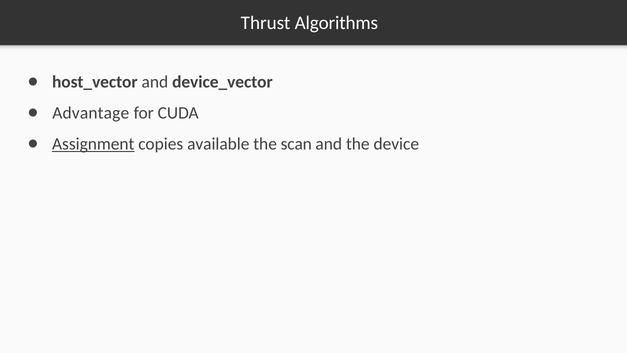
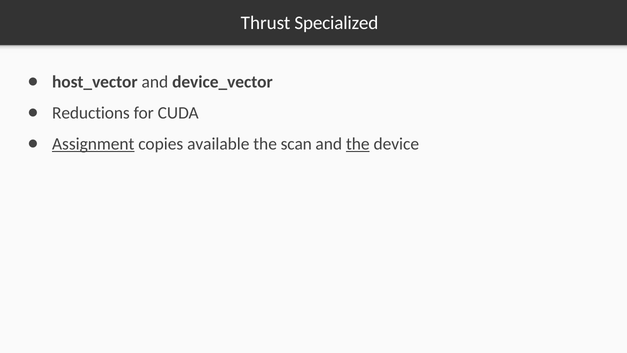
Algorithms: Algorithms -> Specialized
Advantage: Advantage -> Reductions
the at (358, 144) underline: none -> present
